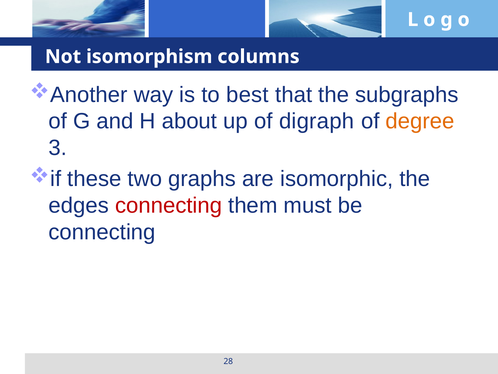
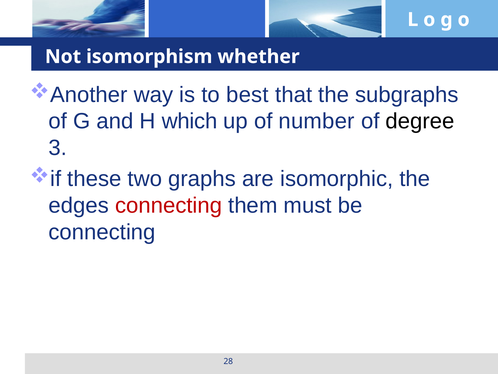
columns: columns -> whether
about: about -> which
digraph: digraph -> number
degree colour: orange -> black
